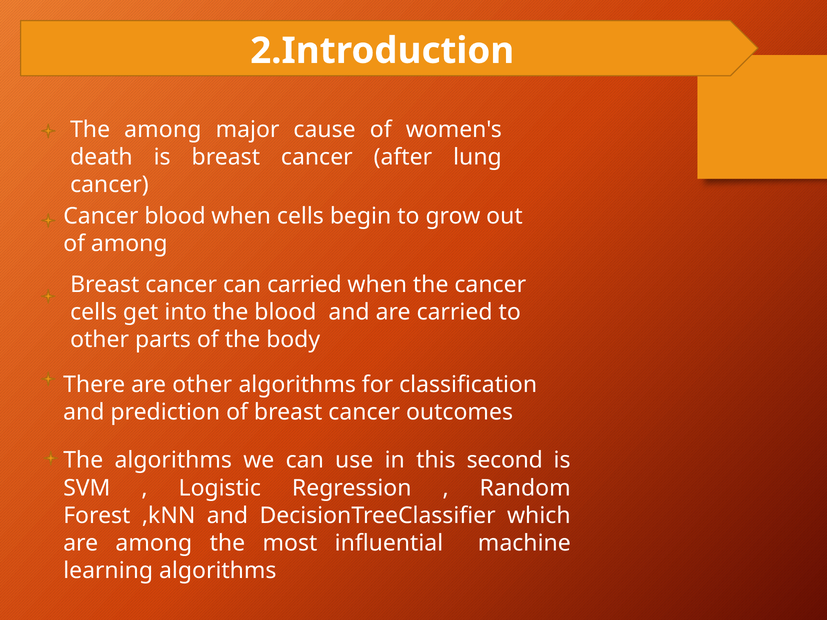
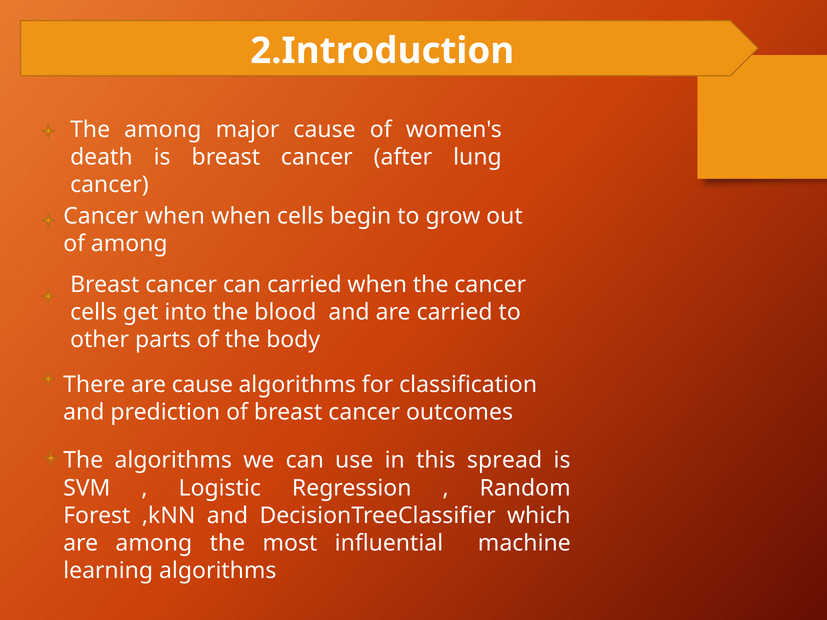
Cancer blood: blood -> when
are other: other -> cause
second: second -> spread
